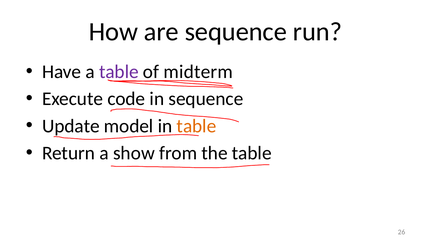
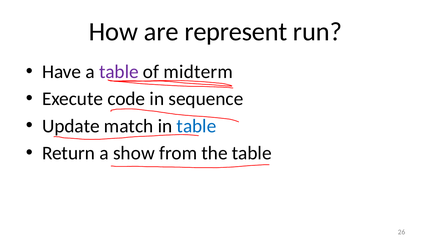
are sequence: sequence -> represent
model: model -> match
table at (196, 126) colour: orange -> blue
